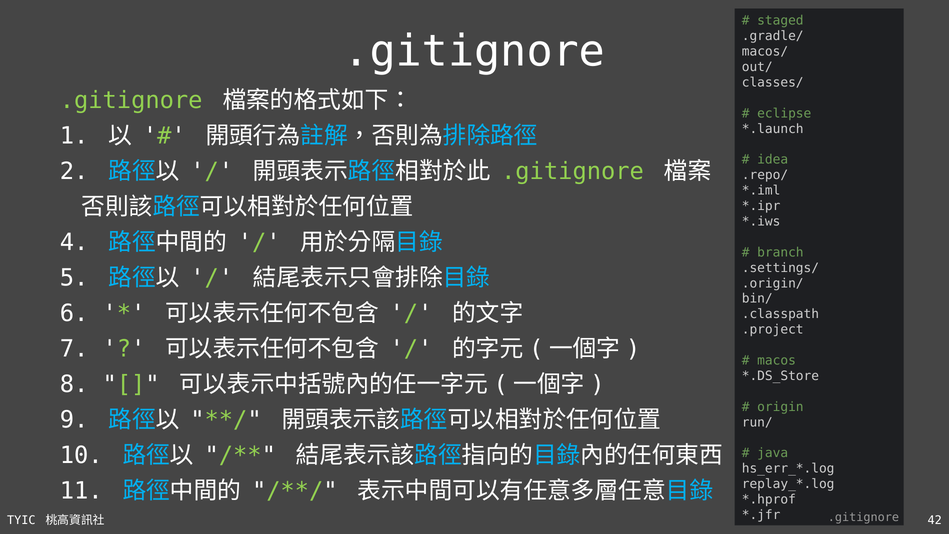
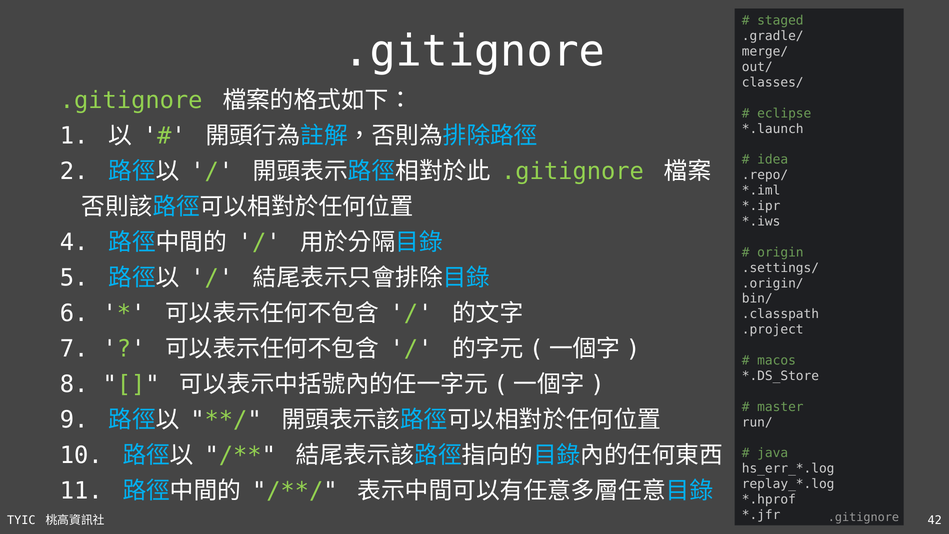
macos/: macos/ -> merge/
branch: branch -> origin
origin: origin -> master
